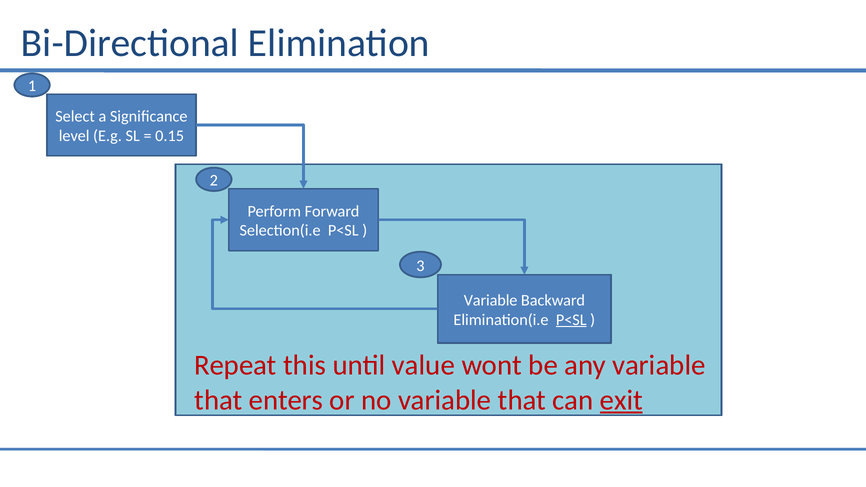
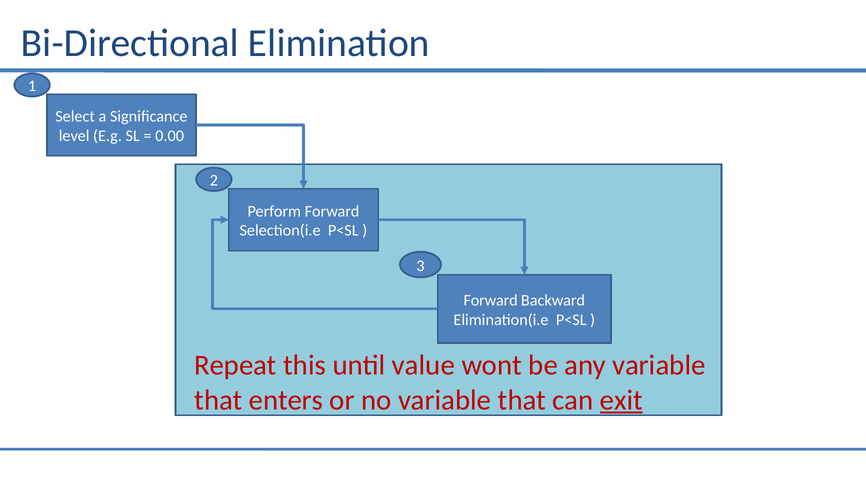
0.15: 0.15 -> 0.00
Variable at (491, 300): Variable -> Forward
P<SL at (571, 320) underline: present -> none
